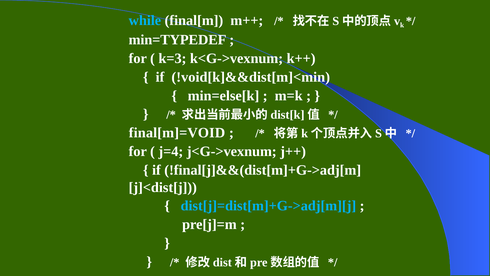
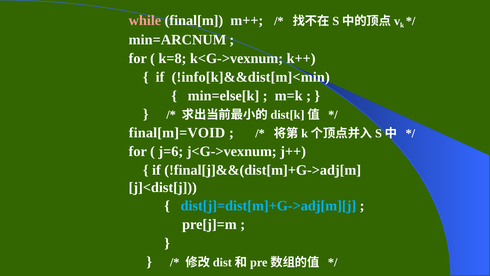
while colour: light blue -> pink
min=TYPEDEF: min=TYPEDEF -> min=ARCNUM
k=3: k=3 -> k=8
!void[k]&&dist[m]<min: !void[k]&&dist[m]<min -> !info[k]&&dist[m]<min
j=4: j=4 -> j=6
